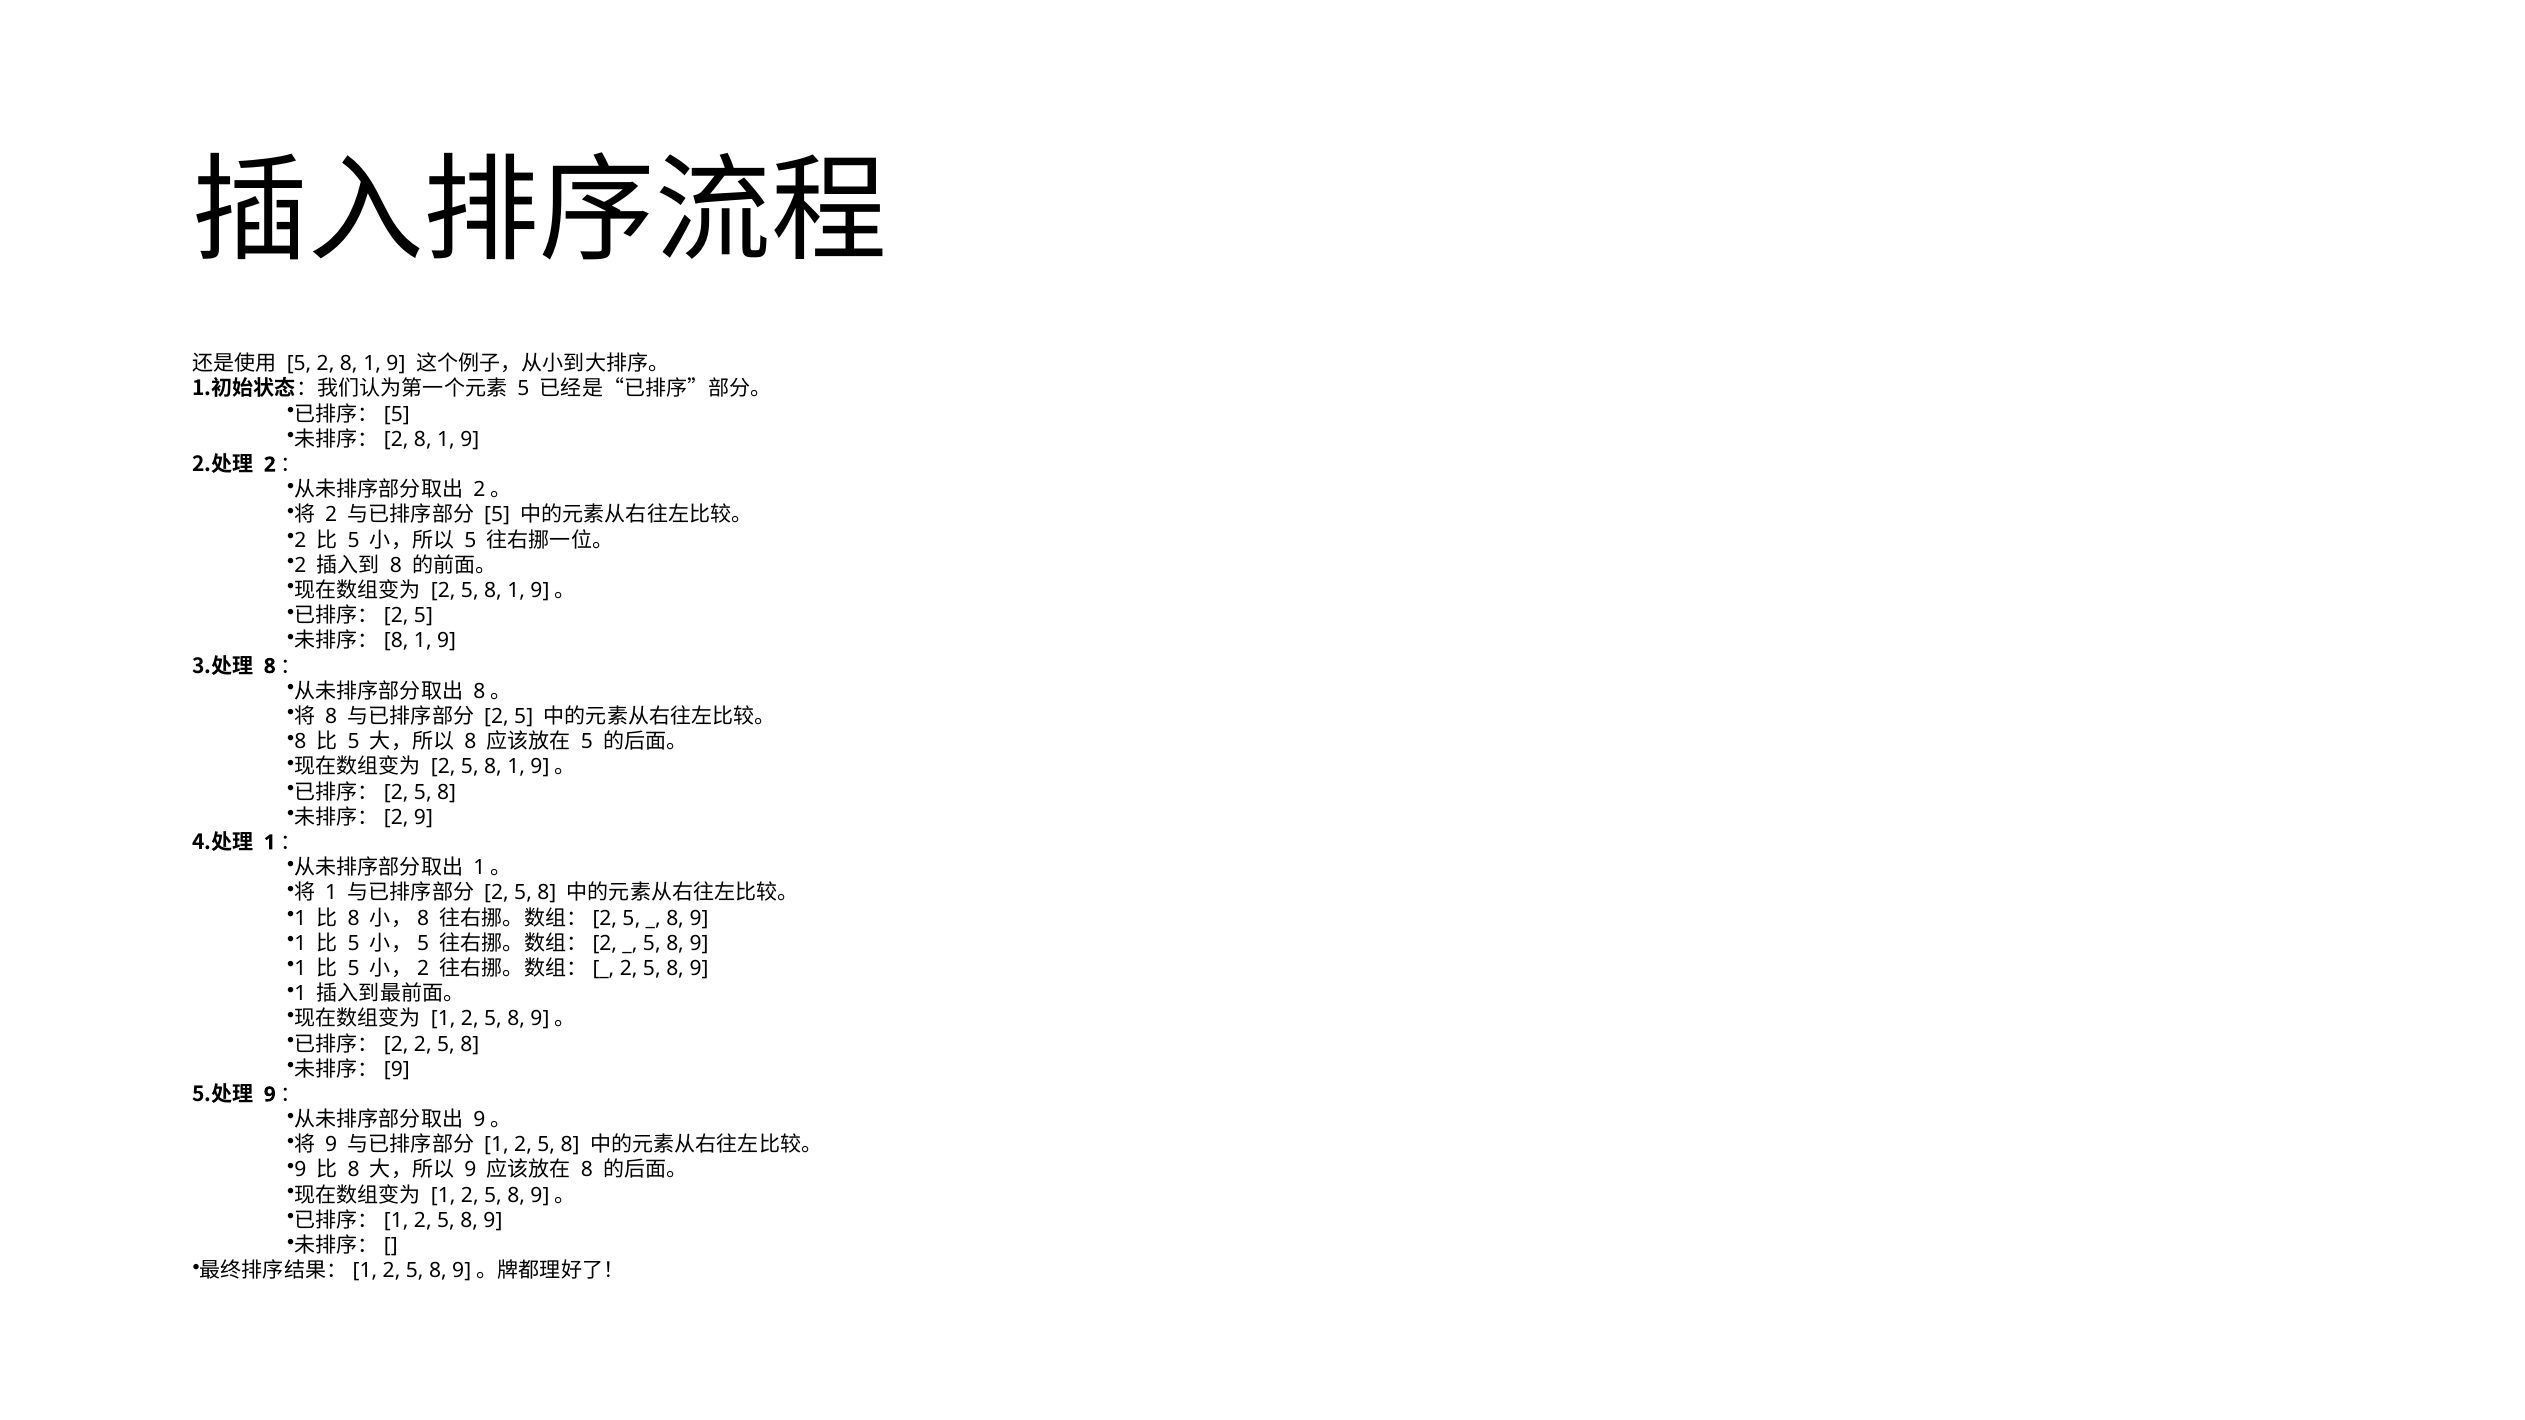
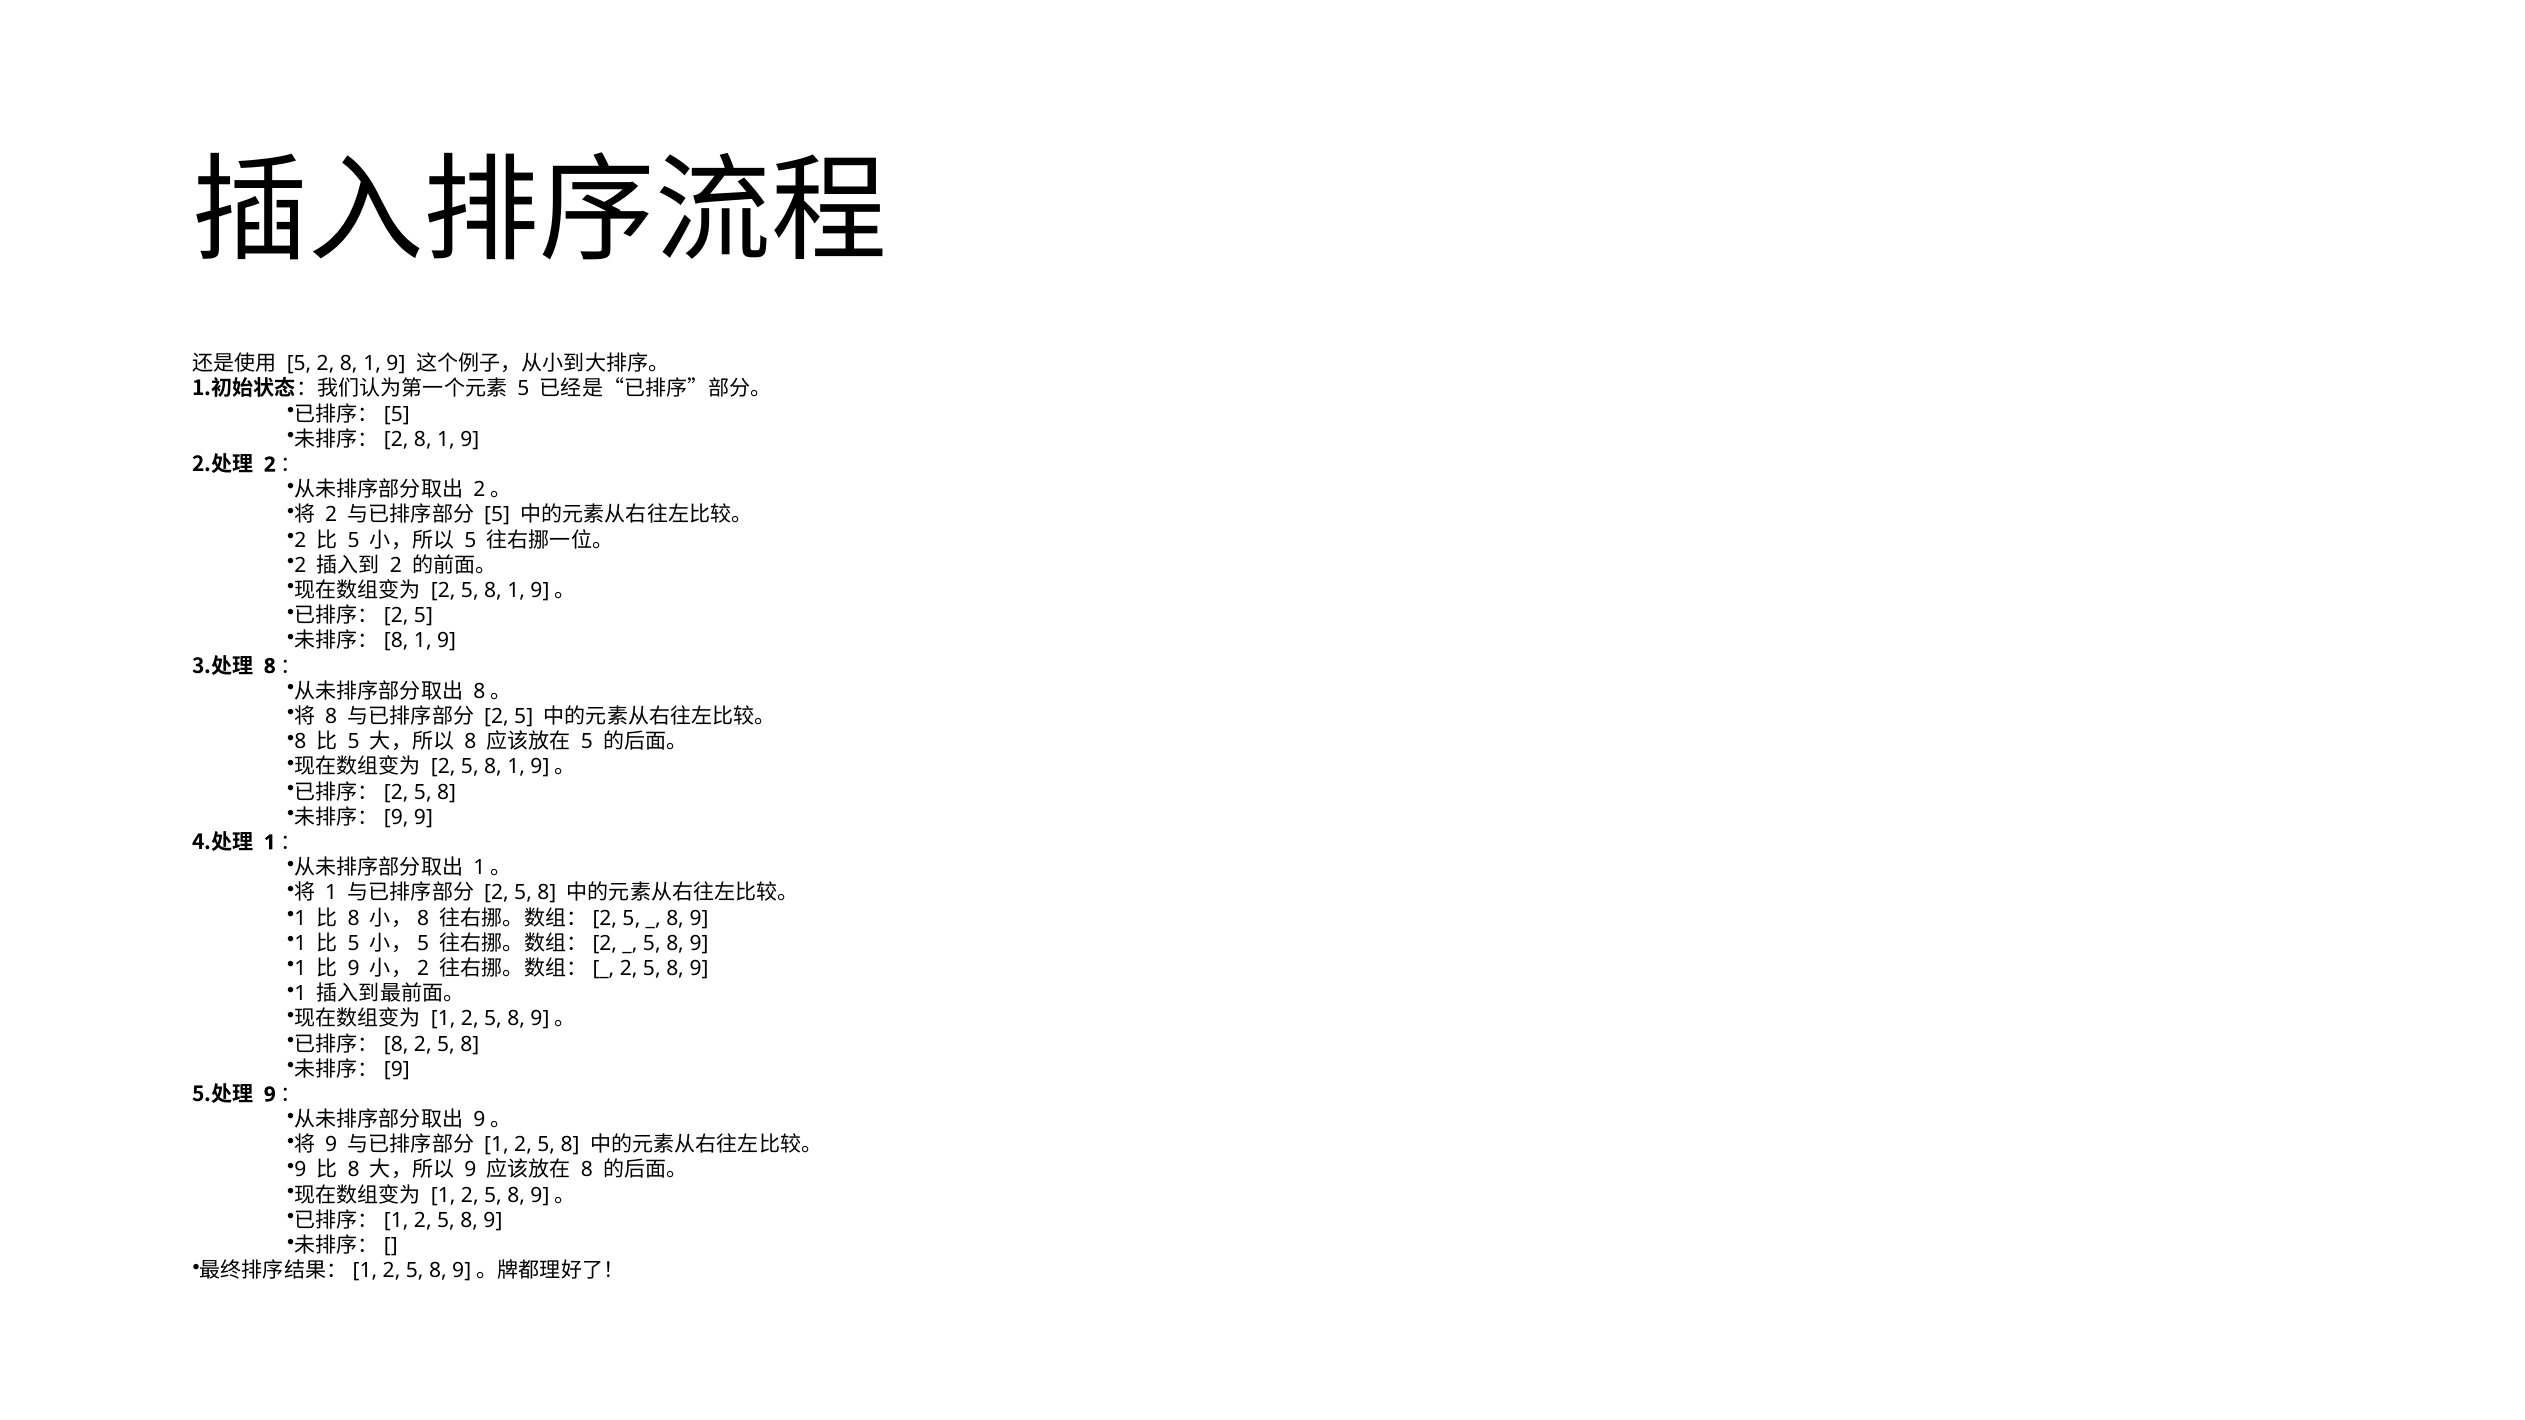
8 at (396, 566): 8 -> 2
2 at (396, 818): 2 -> 9
5 at (354, 969): 5 -> 9
2 at (396, 1044): 2 -> 8
